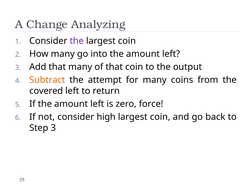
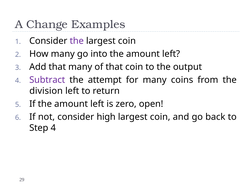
Analyzing: Analyzing -> Examples
Subtract colour: orange -> purple
covered: covered -> division
force: force -> open
Step 3: 3 -> 4
